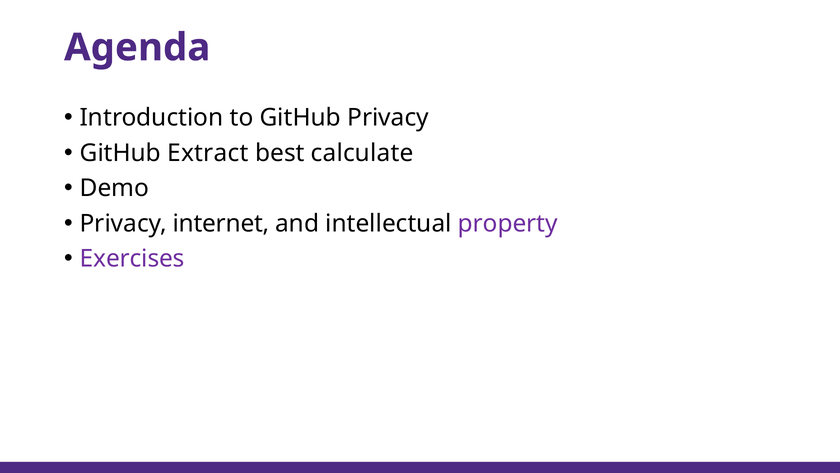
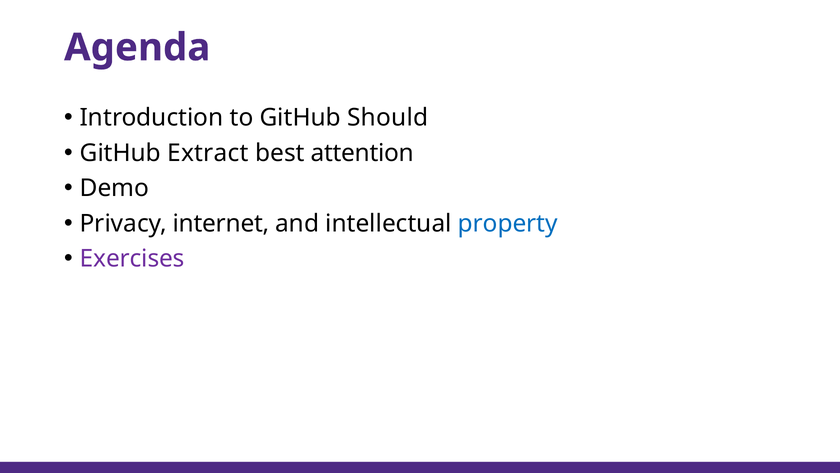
GitHub Privacy: Privacy -> Should
calculate: calculate -> attention
property colour: purple -> blue
